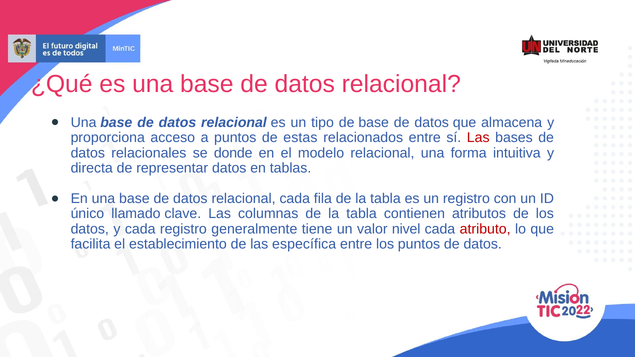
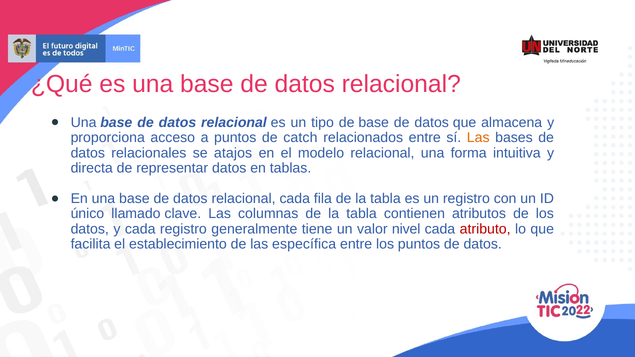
estas: estas -> catch
Las at (478, 138) colour: red -> orange
donde: donde -> atajos
